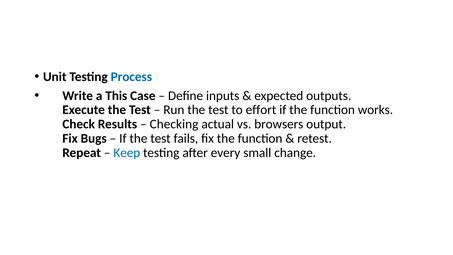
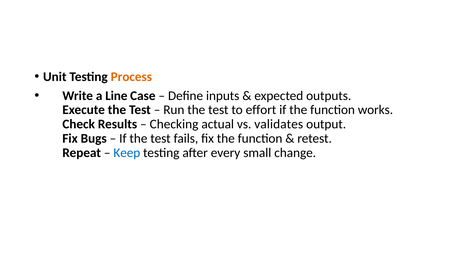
Process colour: blue -> orange
This: This -> Line
browsers: browsers -> validates
